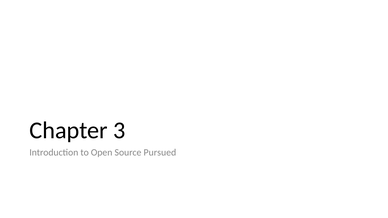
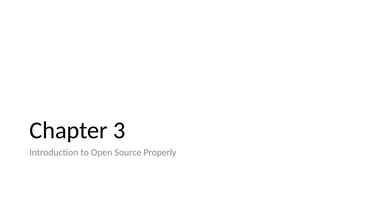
Pursued: Pursued -> Properly
